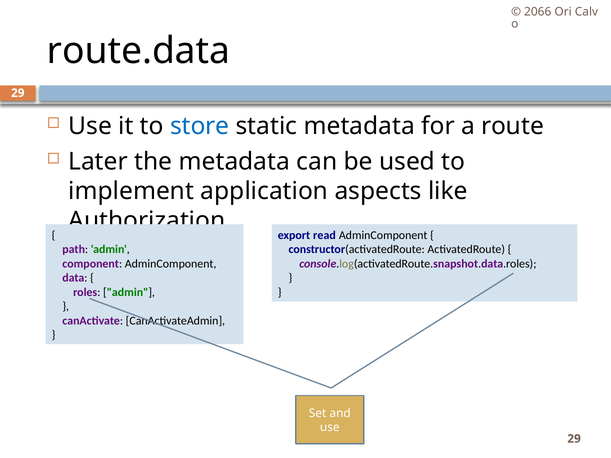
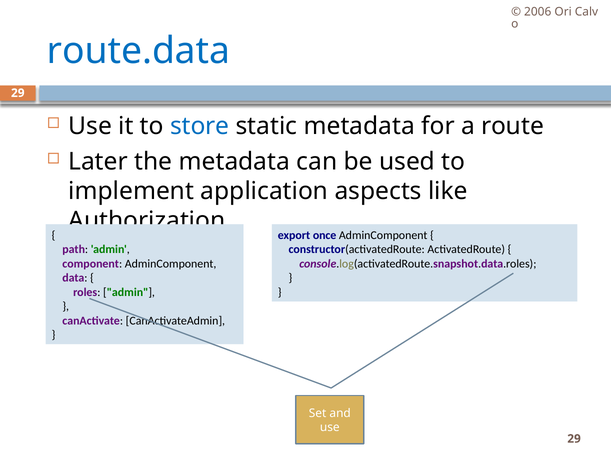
2066: 2066 -> 2006
route.data colour: black -> blue
read: read -> once
